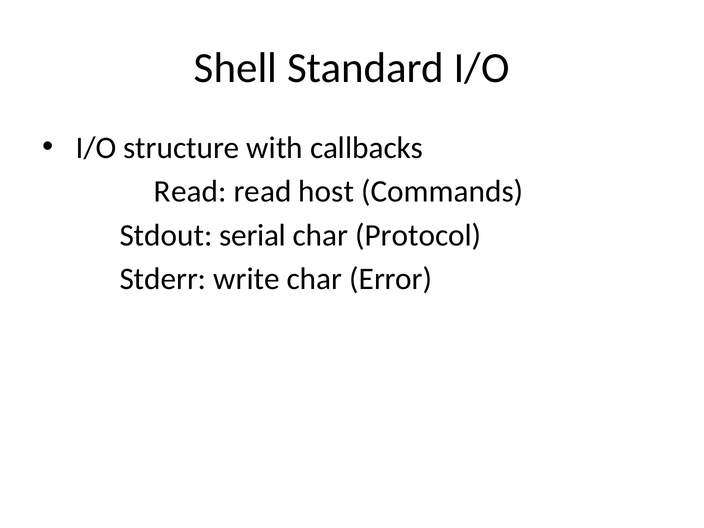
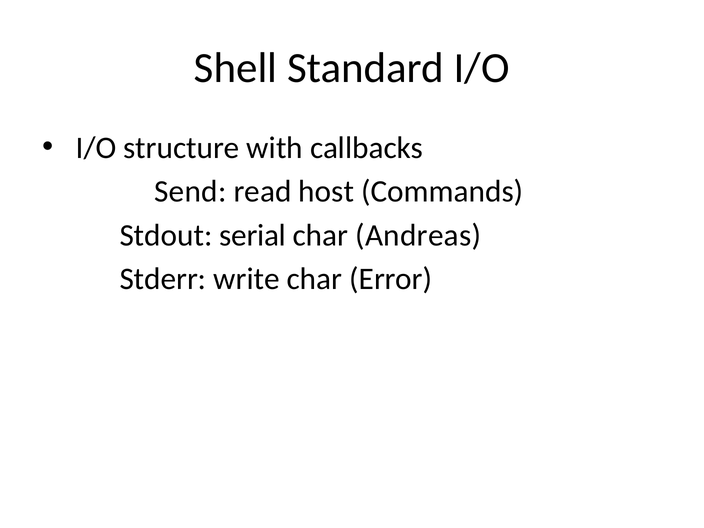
Read at (190, 192): Read -> Send
Protocol: Protocol -> Andreas
